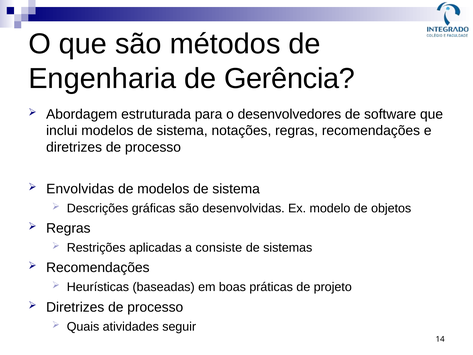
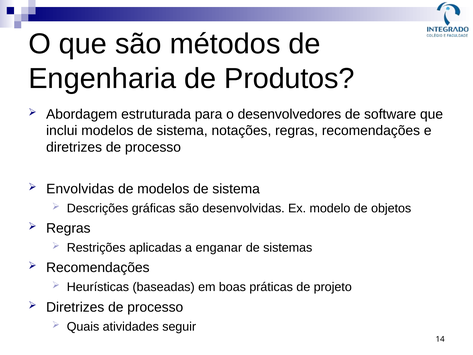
Gerência: Gerência -> Produtos
consiste: consiste -> enganar
